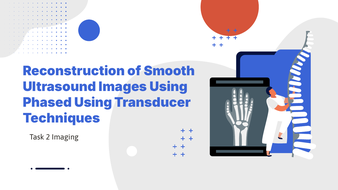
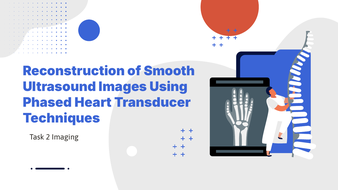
Phased Using: Using -> Heart
